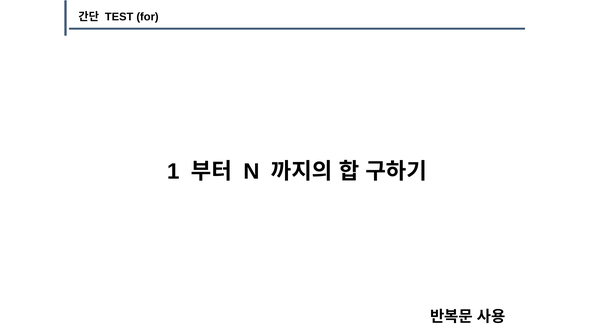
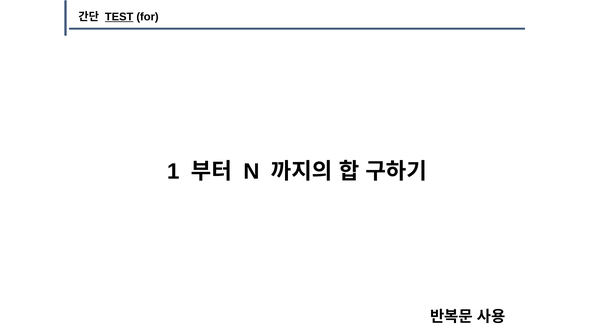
TEST underline: none -> present
